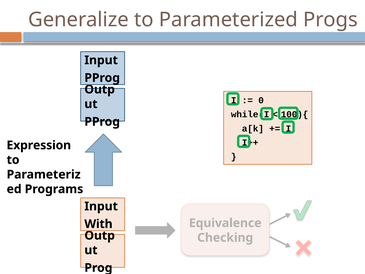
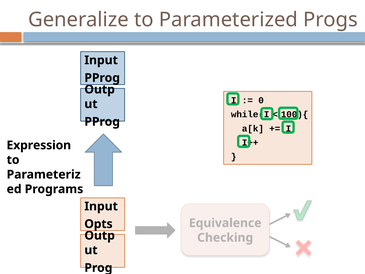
With: With -> Opts
